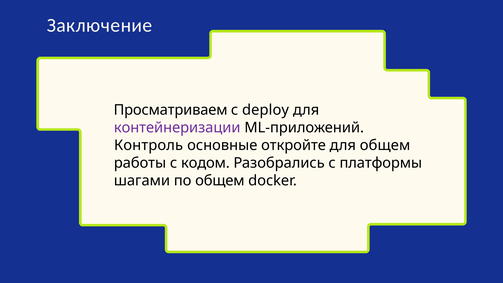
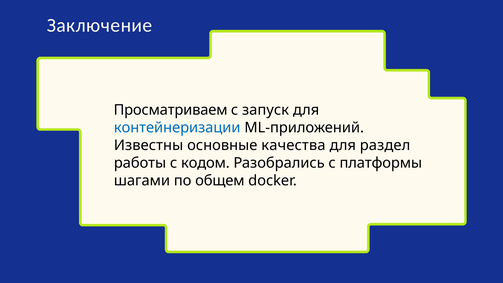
deploy: deploy -> запуск
контейнеризации colour: purple -> blue
Контроль: Контроль -> Известны
откройте: откройте -> качества
для общем: общем -> раздел
